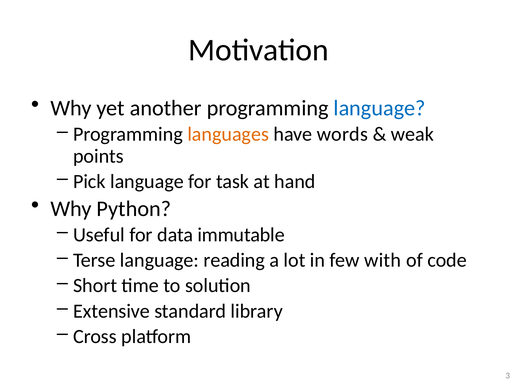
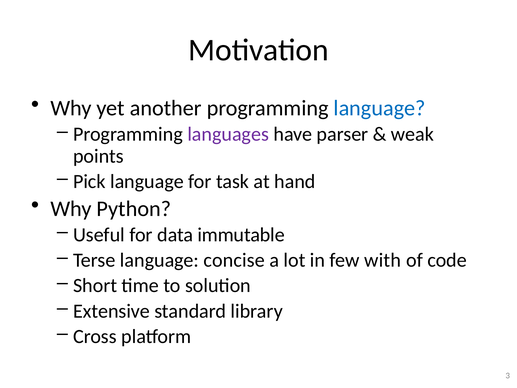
languages colour: orange -> purple
words: words -> parser
reading: reading -> concise
